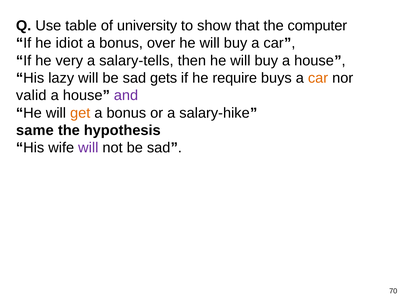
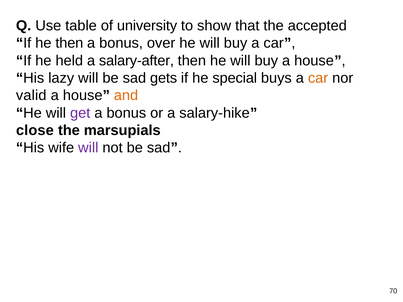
computer: computer -> accepted
he idiot: idiot -> then
very: very -> held
salary-tells: salary-tells -> salary-after
require: require -> special
and colour: purple -> orange
get colour: orange -> purple
same: same -> close
hypothesis: hypothesis -> marsupials
